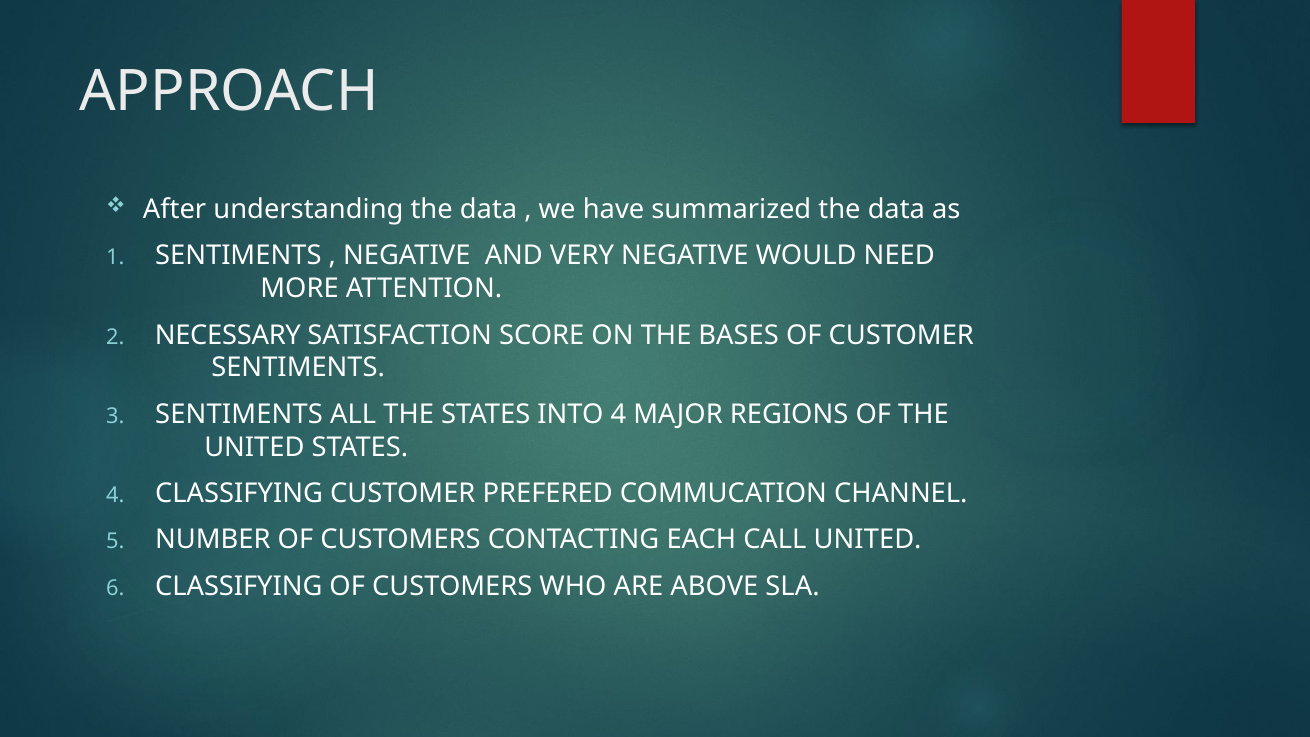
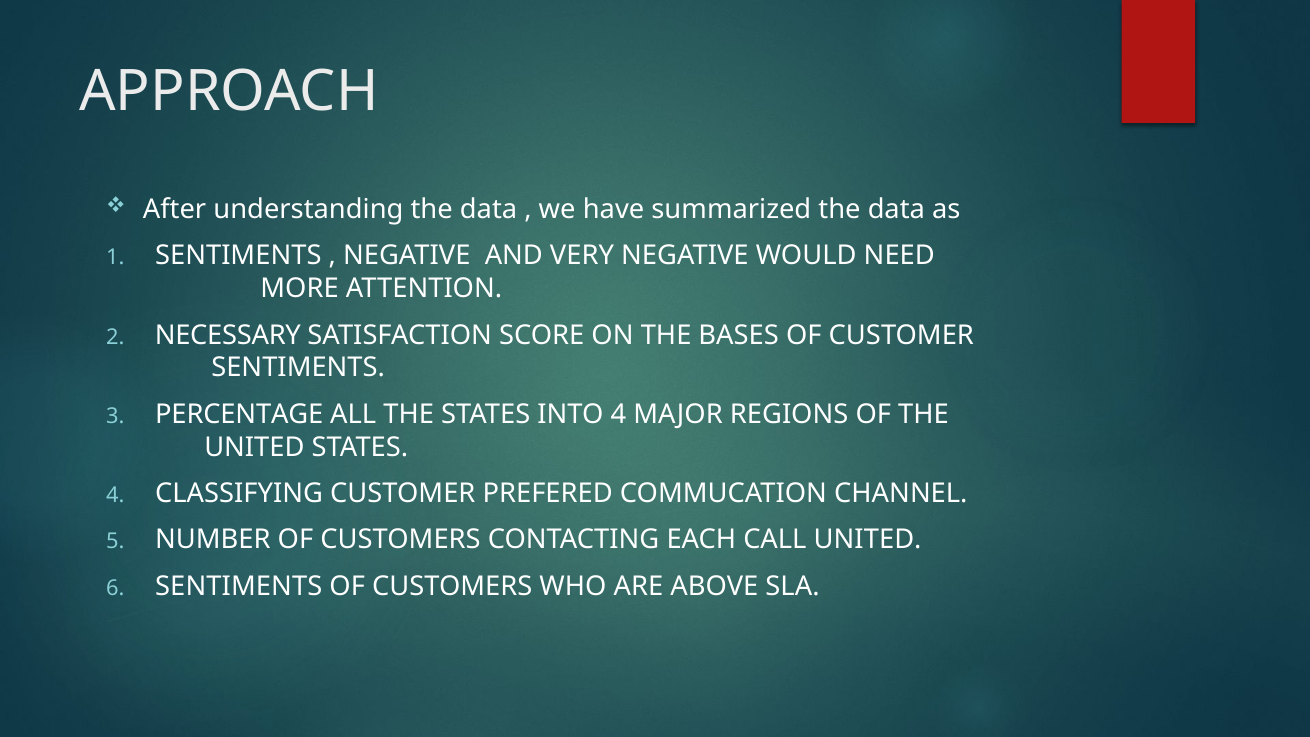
SENTIMENTS at (239, 414): SENTIMENTS -> PERCENTAGE
CLASSIFYING at (239, 586): CLASSIFYING -> SENTIMENTS
